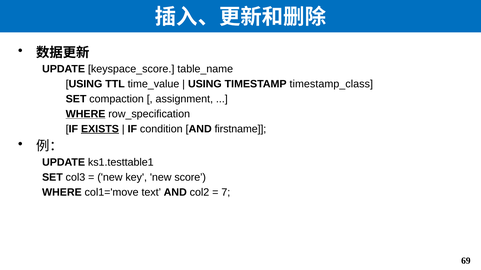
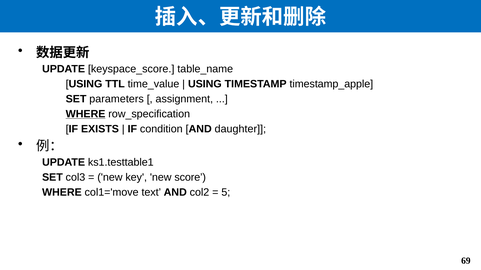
timestamp_class: timestamp_class -> timestamp_apple
compaction: compaction -> parameters
EXISTS underline: present -> none
firstname: firstname -> daughter
7: 7 -> 5
